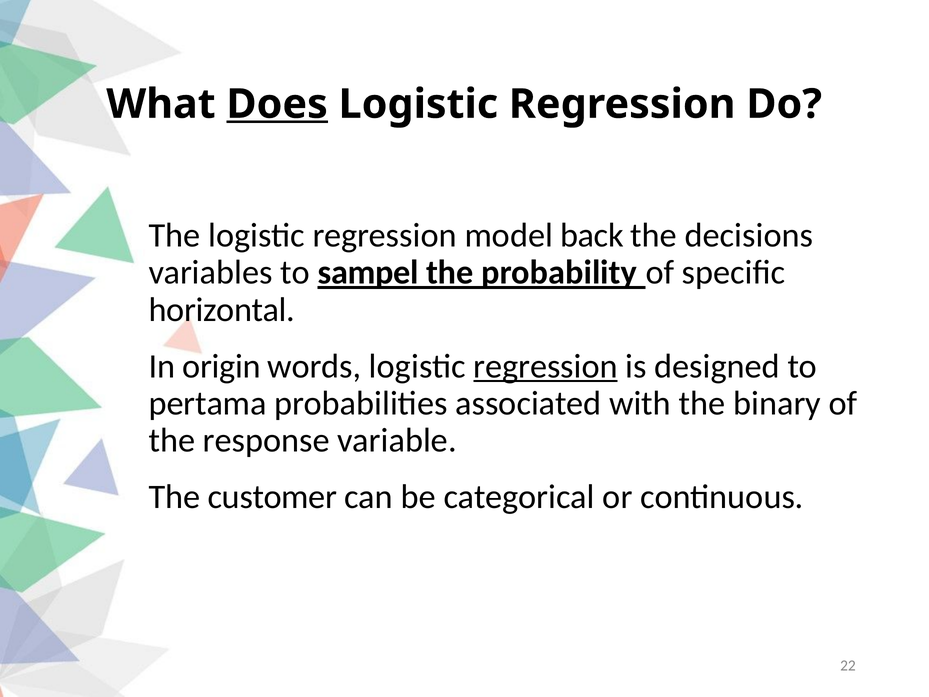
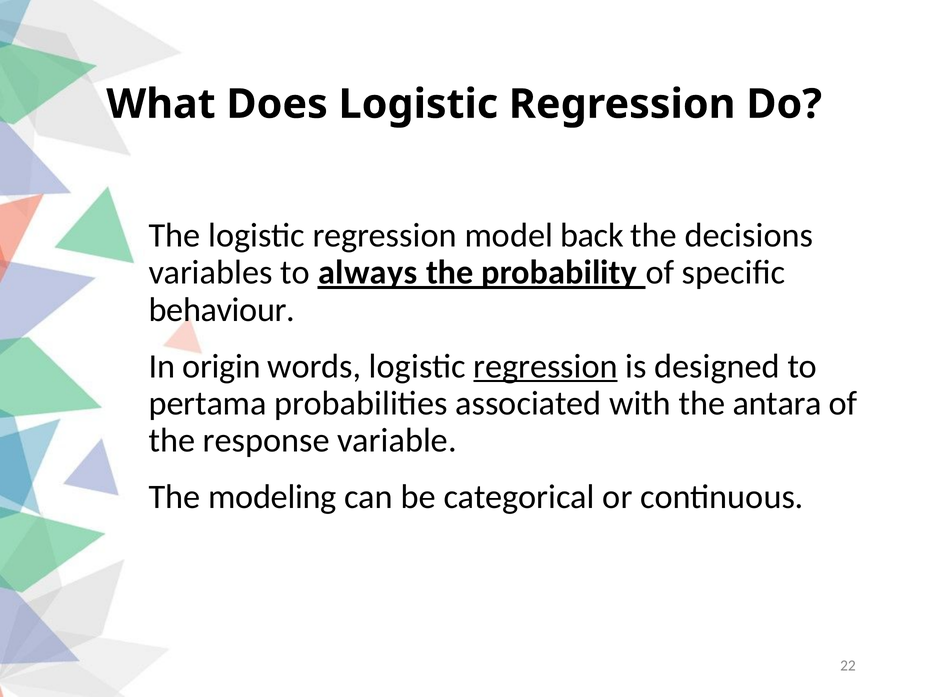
Does underline: present -> none
sampel: sampel -> always
horizontal: horizontal -> behaviour
binary: binary -> antara
customer: customer -> modeling
